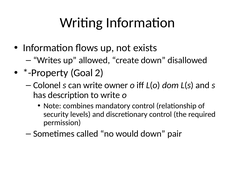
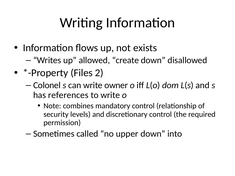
Goal: Goal -> Files
description: description -> references
would: would -> upper
pair: pair -> into
